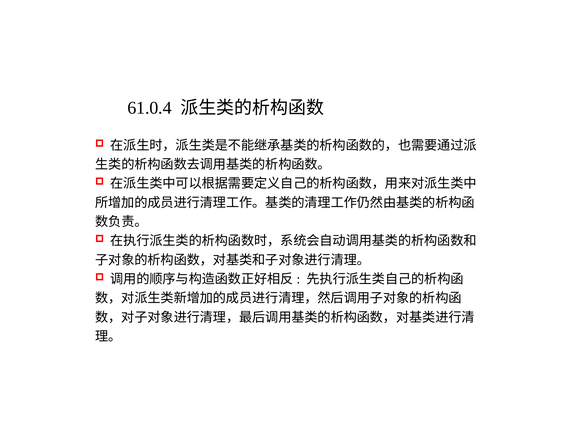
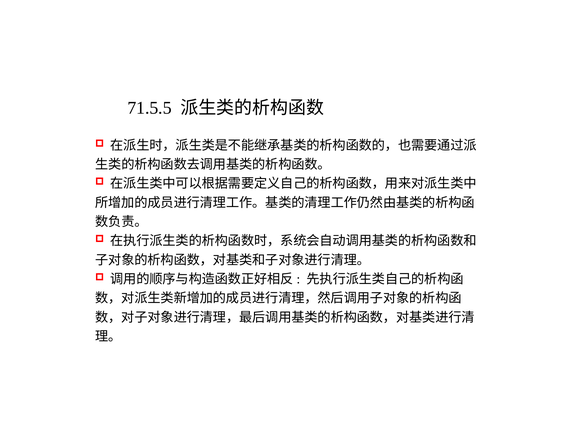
61.0.4: 61.0.4 -> 71.5.5
